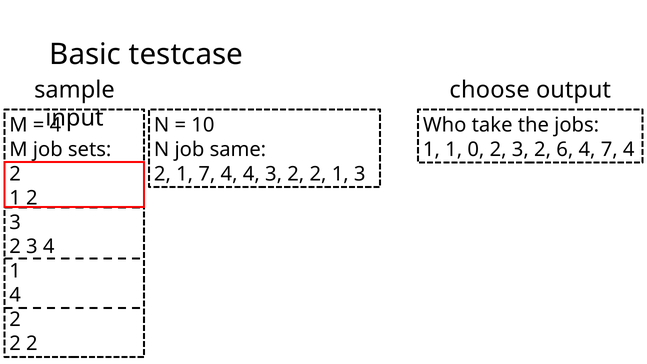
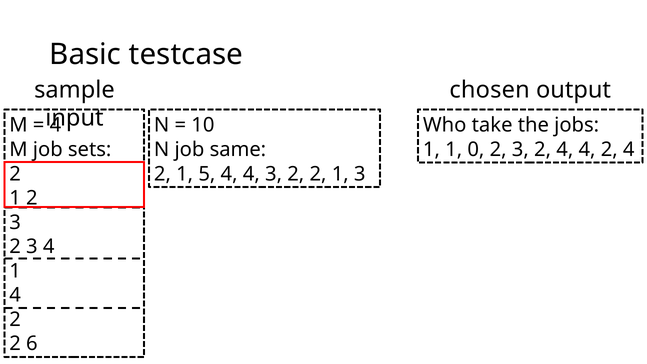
choose: choose -> chosen
3 2 6: 6 -> 4
7 at (609, 150): 7 -> 2
1 7: 7 -> 5
2 at (32, 344): 2 -> 6
